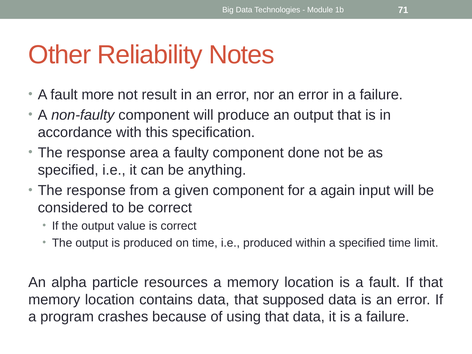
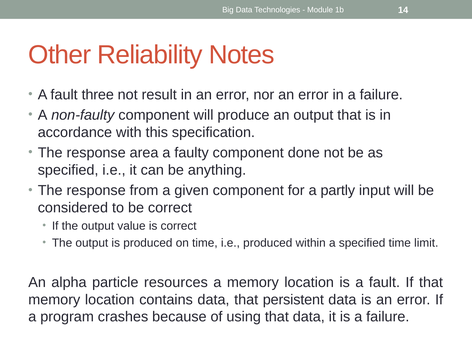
71: 71 -> 14
more: more -> three
again: again -> partly
supposed: supposed -> persistent
